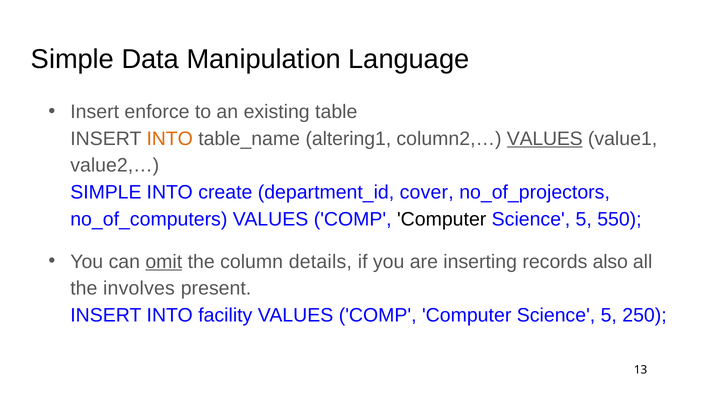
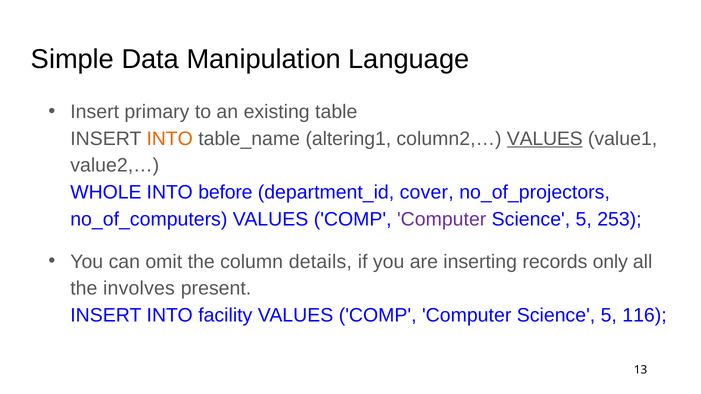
enforce: enforce -> primary
SIMPLE at (106, 193): SIMPLE -> WHOLE
create: create -> before
Computer at (442, 219) colour: black -> purple
550: 550 -> 253
omit underline: present -> none
also: also -> only
250: 250 -> 116
